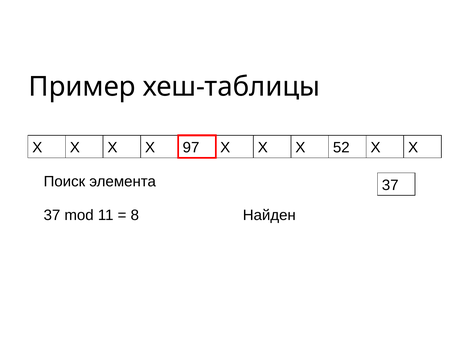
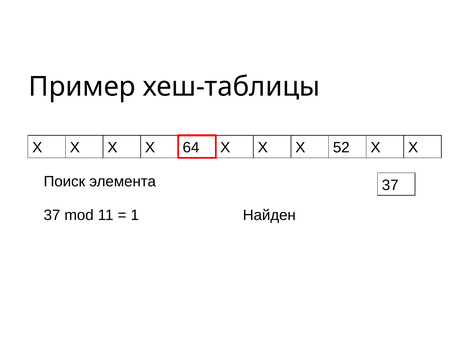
97: 97 -> 64
8: 8 -> 1
